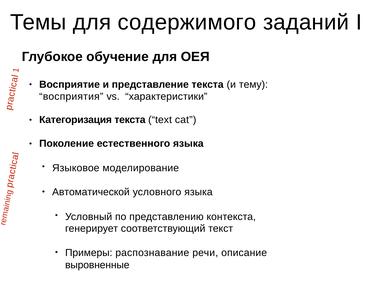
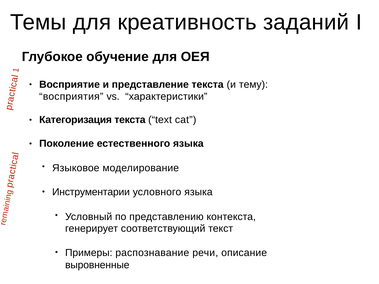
содержимого: содержимого -> креативность
Автоматической: Автоматической -> Инструментарии
